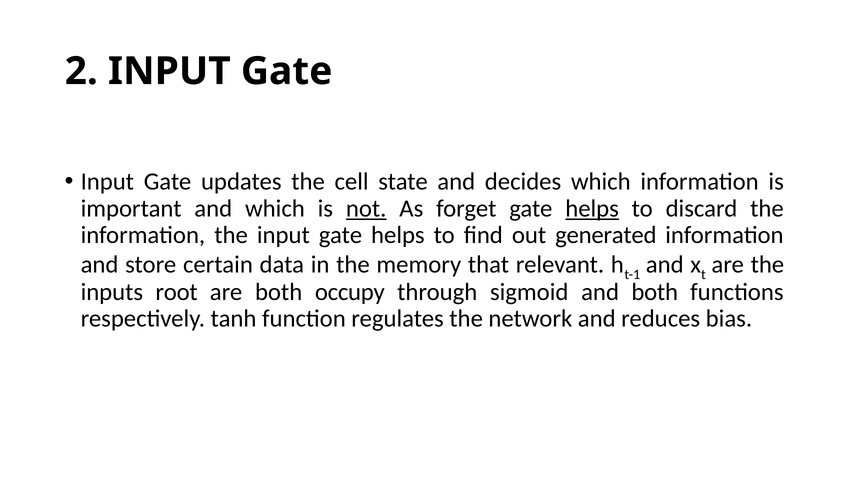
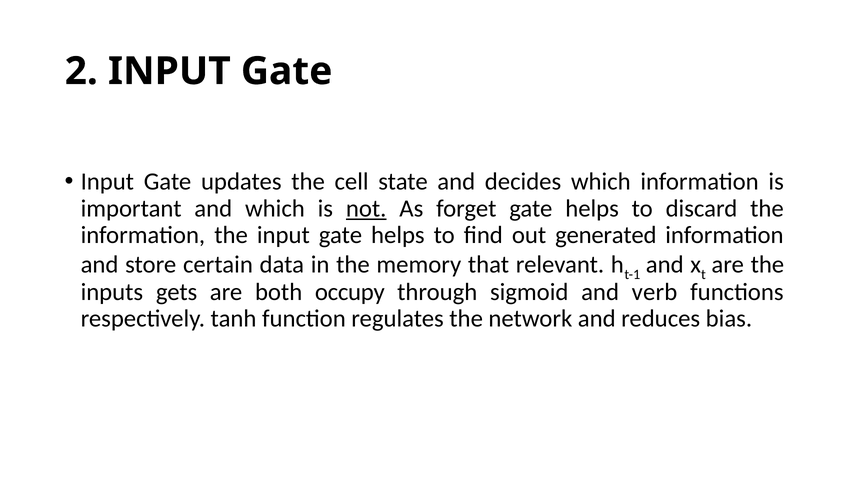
helps at (592, 209) underline: present -> none
root: root -> gets
and both: both -> verb
